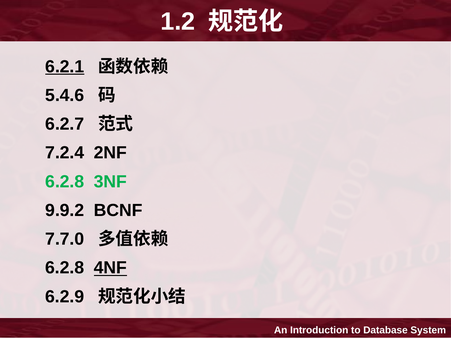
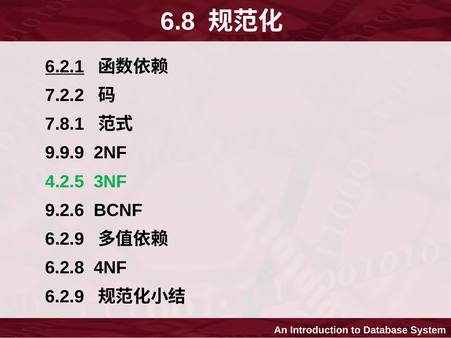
1.2: 1.2 -> 6.8
5.4.6: 5.4.6 -> 7.2.2
6.2.7: 6.2.7 -> 7.8.1
7.2.4: 7.2.4 -> 9.9.9
6.2.8 at (65, 182): 6.2.8 -> 4.2.5
9.9.2: 9.9.2 -> 9.2.6
7.7.0 at (65, 239): 7.7.0 -> 6.2.9
4NF underline: present -> none
